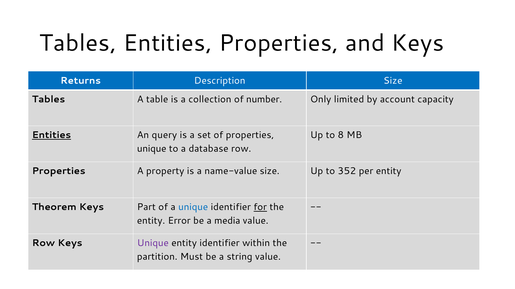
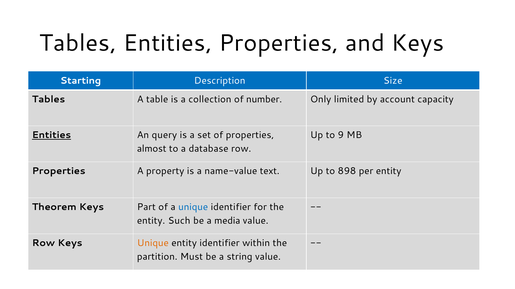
Returns: Returns -> Starting
8: 8 -> 9
unique at (152, 149): unique -> almost
name-value size: size -> text
352: 352 -> 898
for underline: present -> none
Error: Error -> Such
Unique at (153, 244) colour: purple -> orange
